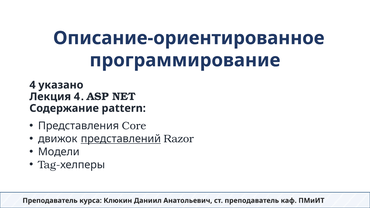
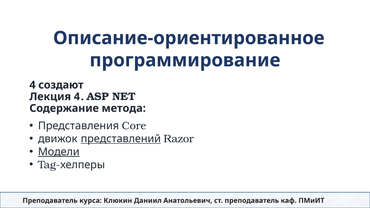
указано: указано -> создают
pattern: pattern -> метода
Модели underline: none -> present
